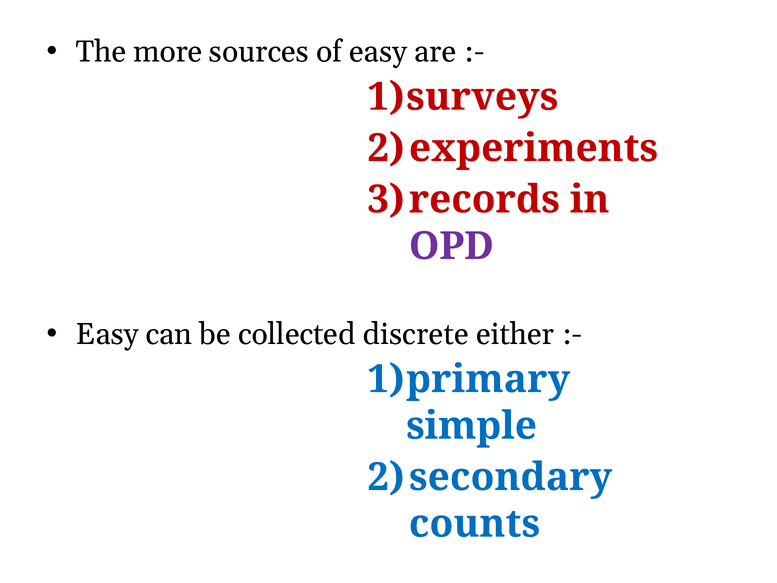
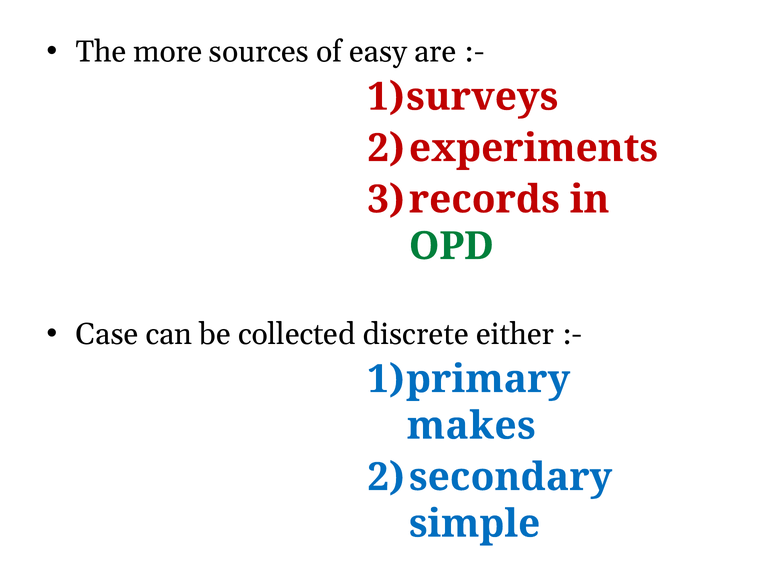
OPD colour: purple -> green
Easy at (107, 334): Easy -> Case
simple: simple -> makes
counts: counts -> simple
